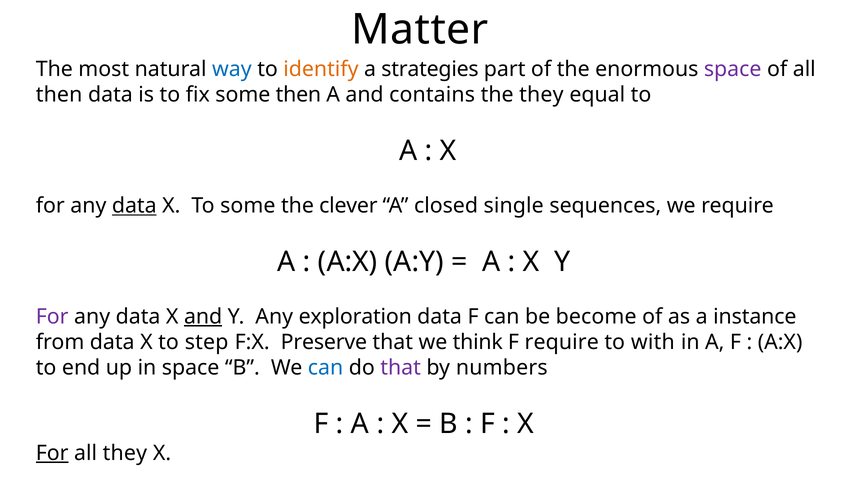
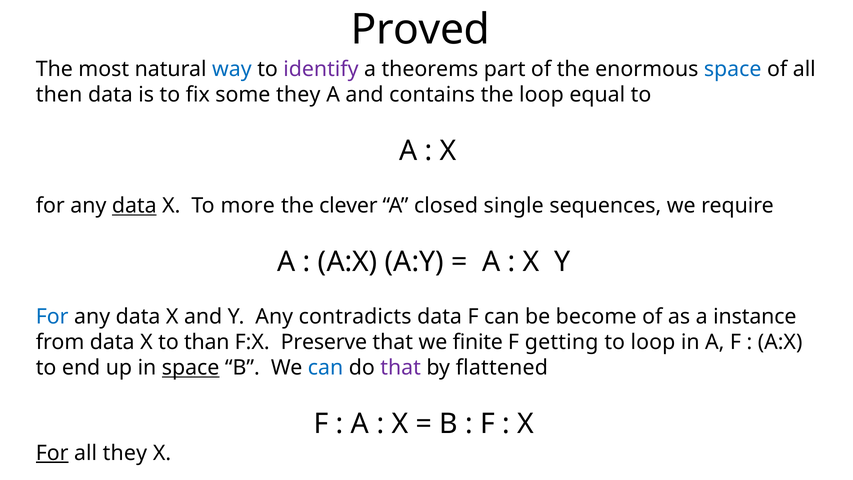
Matter: Matter -> Proved
identify colour: orange -> purple
strategies: strategies -> theorems
space at (733, 69) colour: purple -> blue
some then: then -> they
the they: they -> loop
To some: some -> more
For at (52, 317) colour: purple -> blue
and at (203, 317) underline: present -> none
exploration: exploration -> contradicts
step: step -> than
think: think -> finite
F require: require -> getting
to with: with -> loop
space at (191, 368) underline: none -> present
numbers: numbers -> flattened
